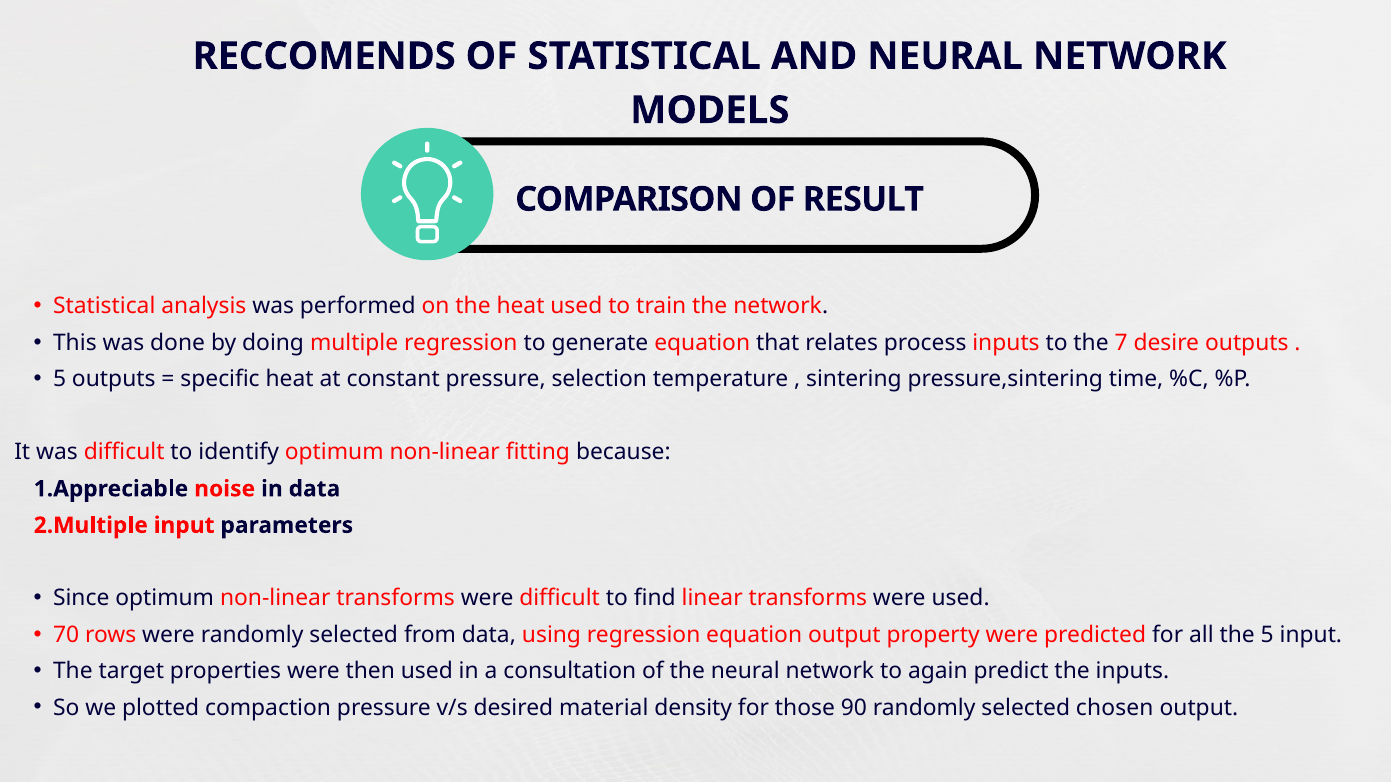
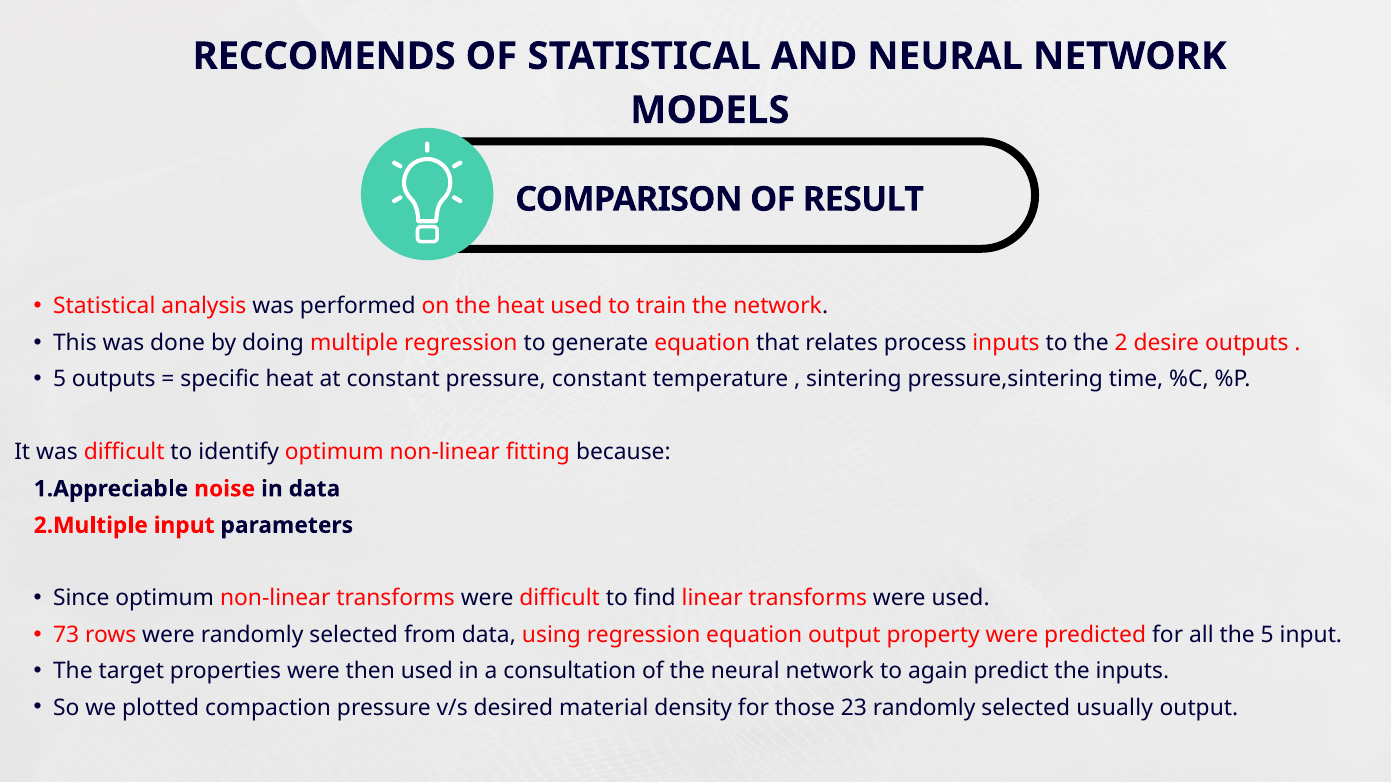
7: 7 -> 2
pressure selection: selection -> constant
70: 70 -> 73
90: 90 -> 23
chosen: chosen -> usually
